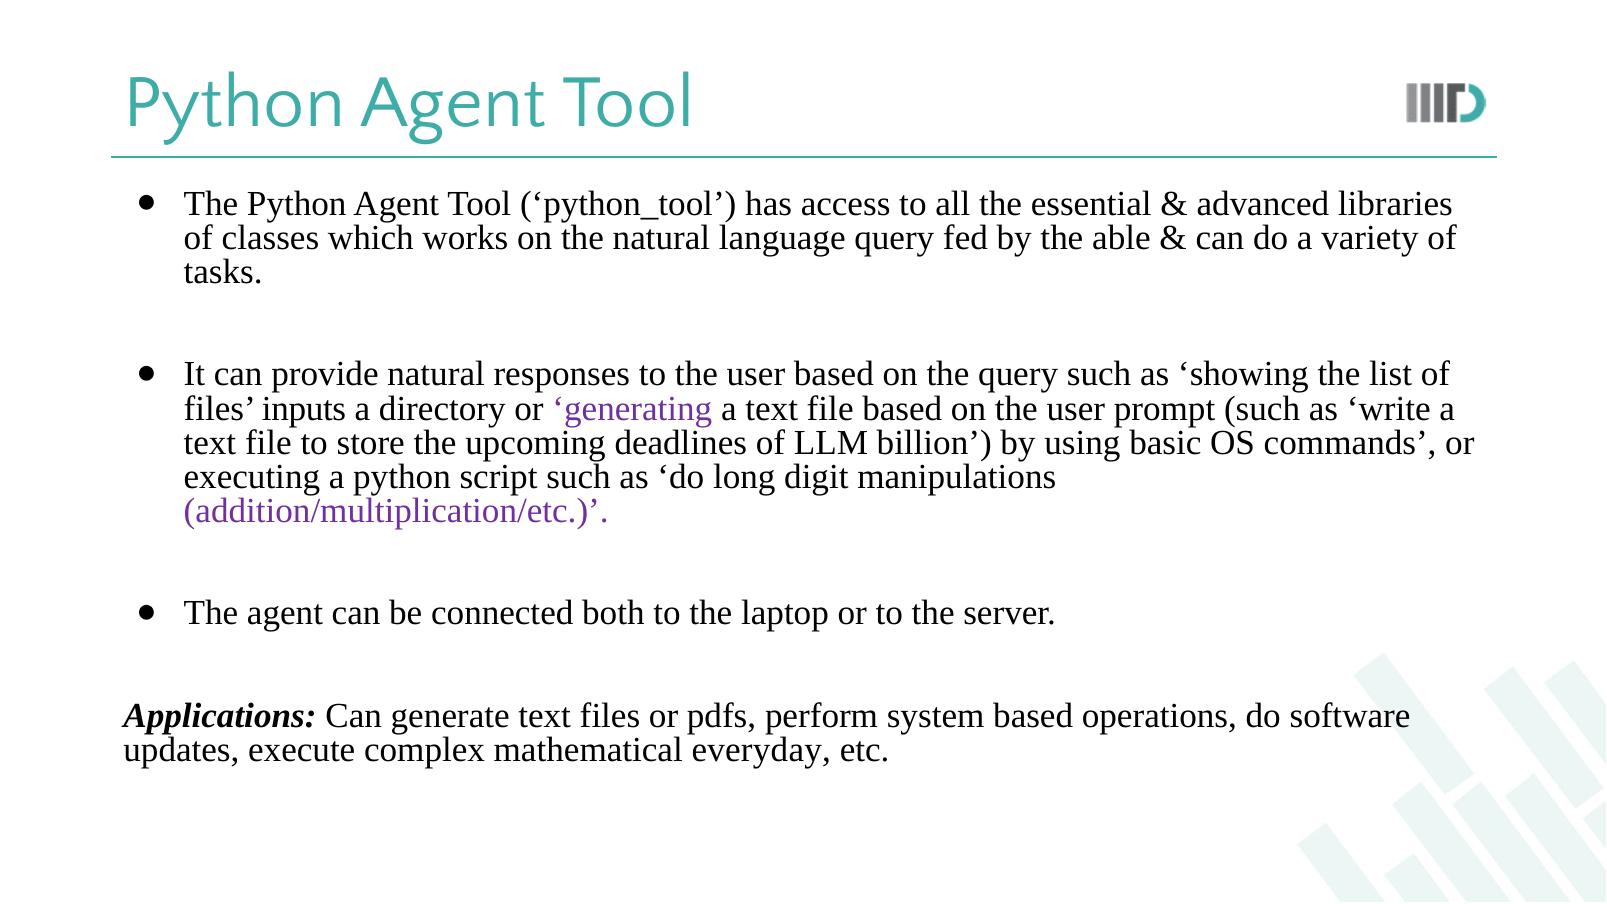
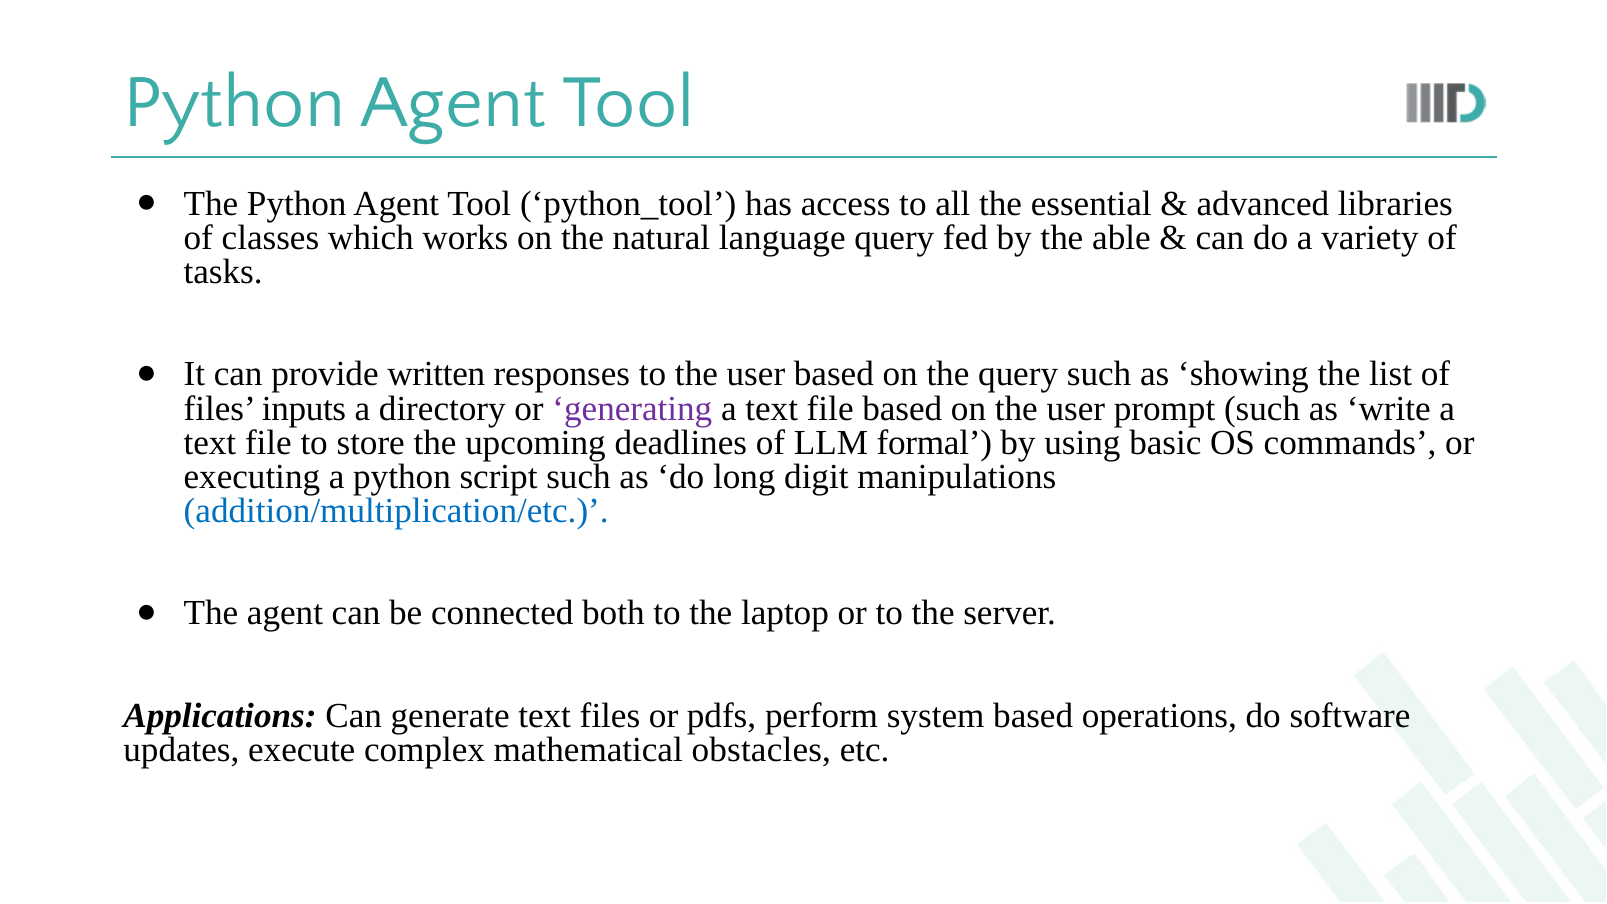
provide natural: natural -> written
billion: billion -> formal
addition/multiplication/etc colour: purple -> blue
everyday: everyday -> obstacles
